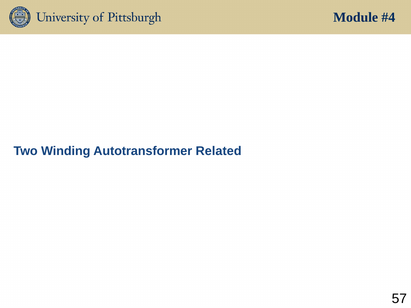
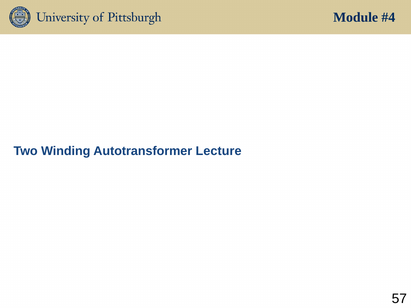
Related: Related -> Lecture
